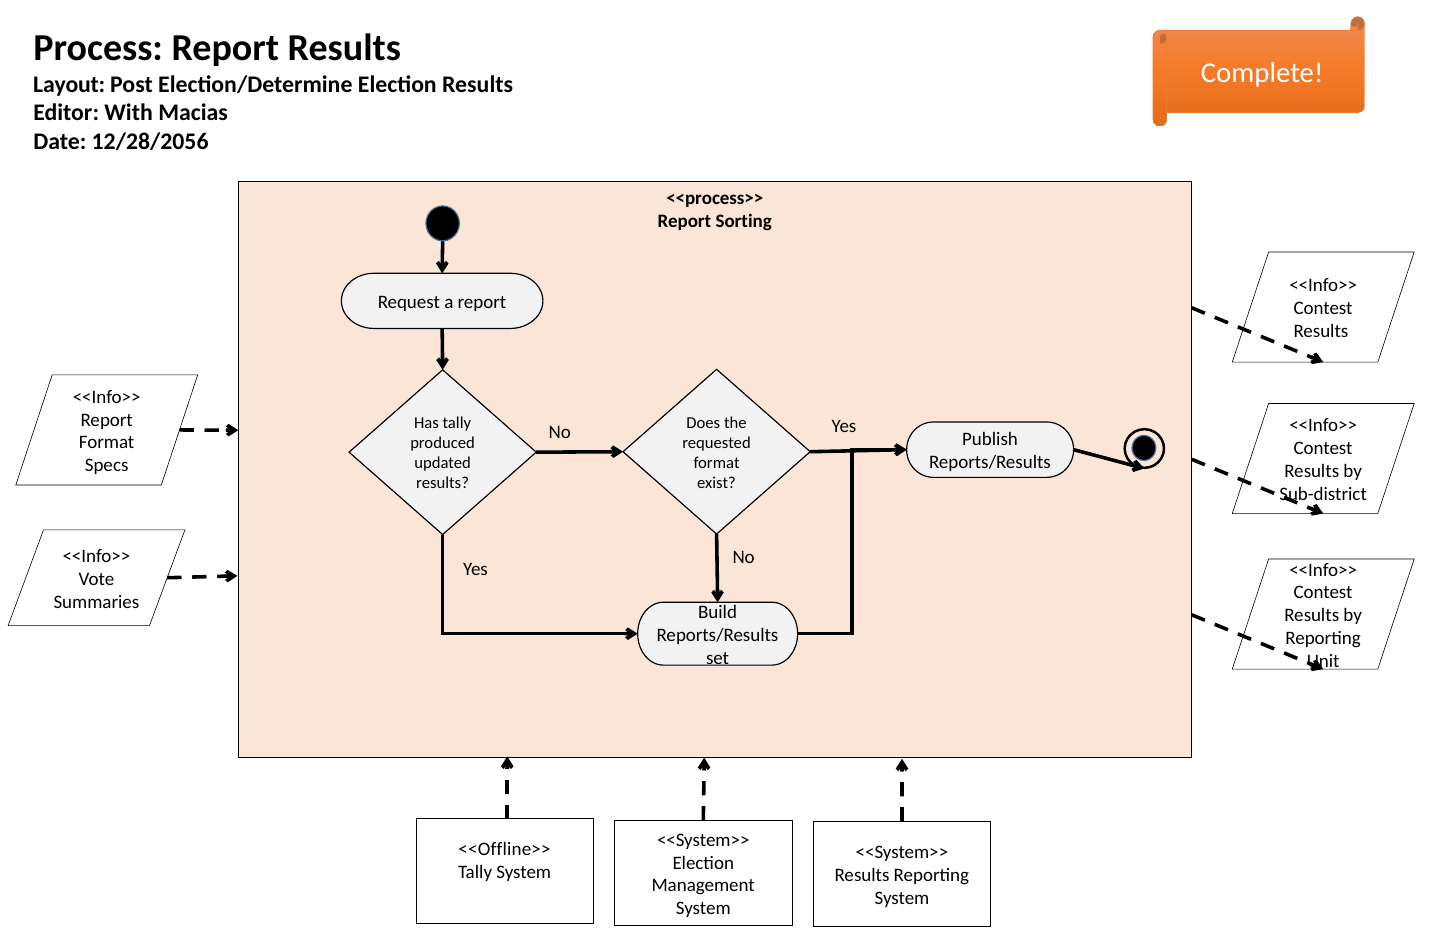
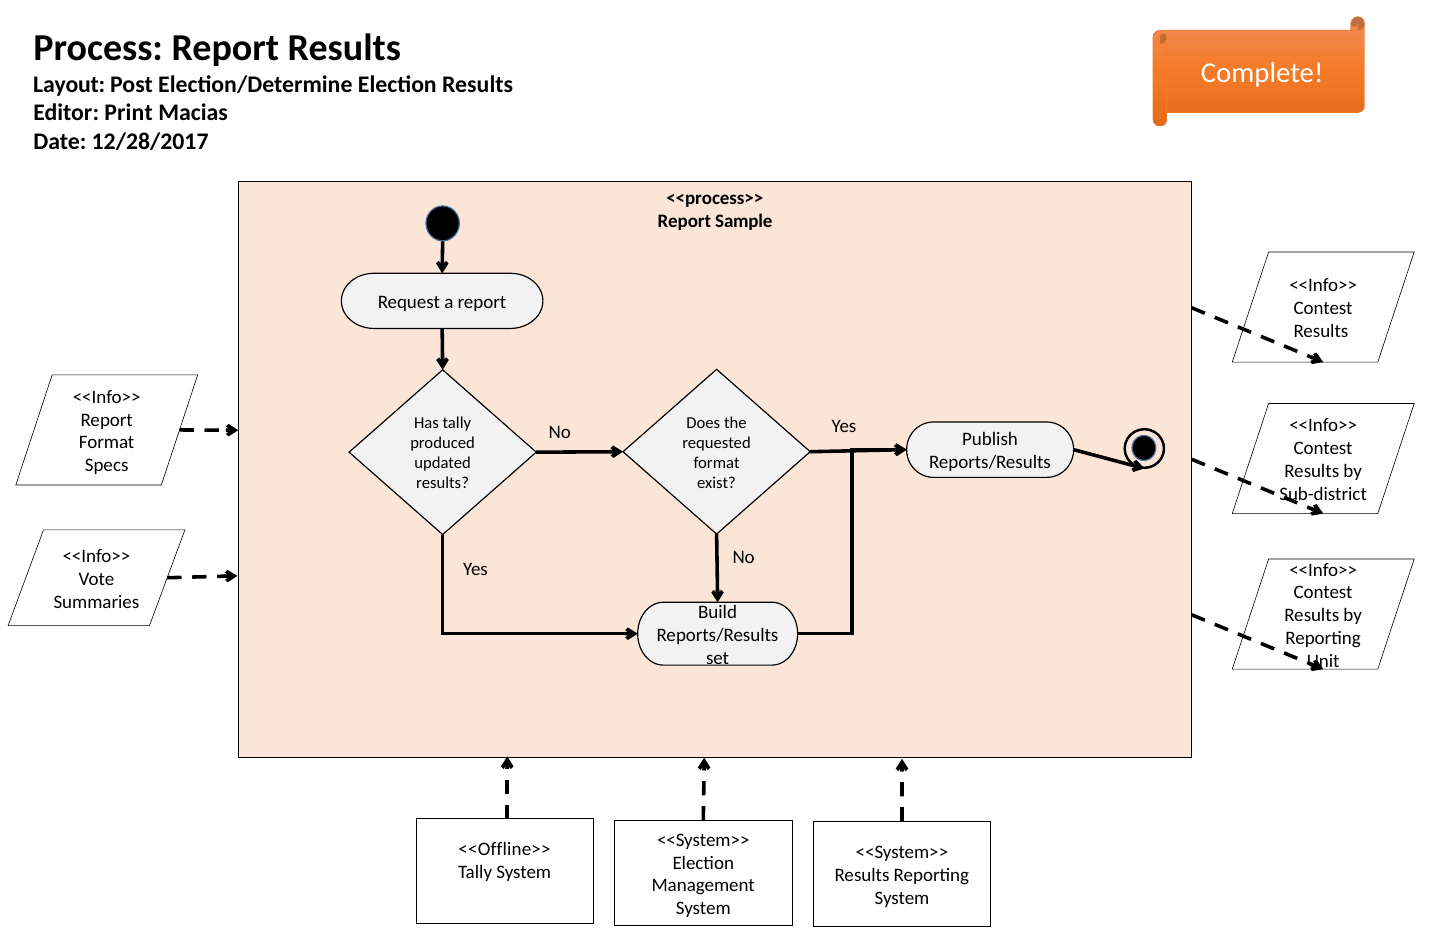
With: With -> Print
12/28/2056: 12/28/2056 -> 12/28/2017
Sorting: Sorting -> Sample
